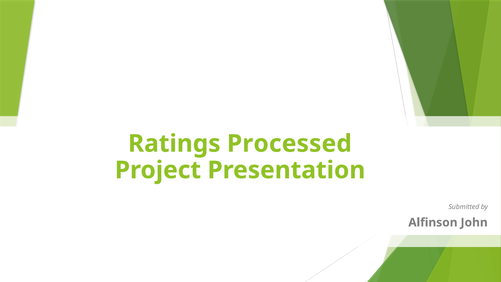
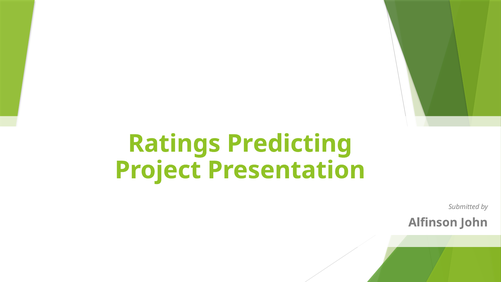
Processed: Processed -> Predicting
